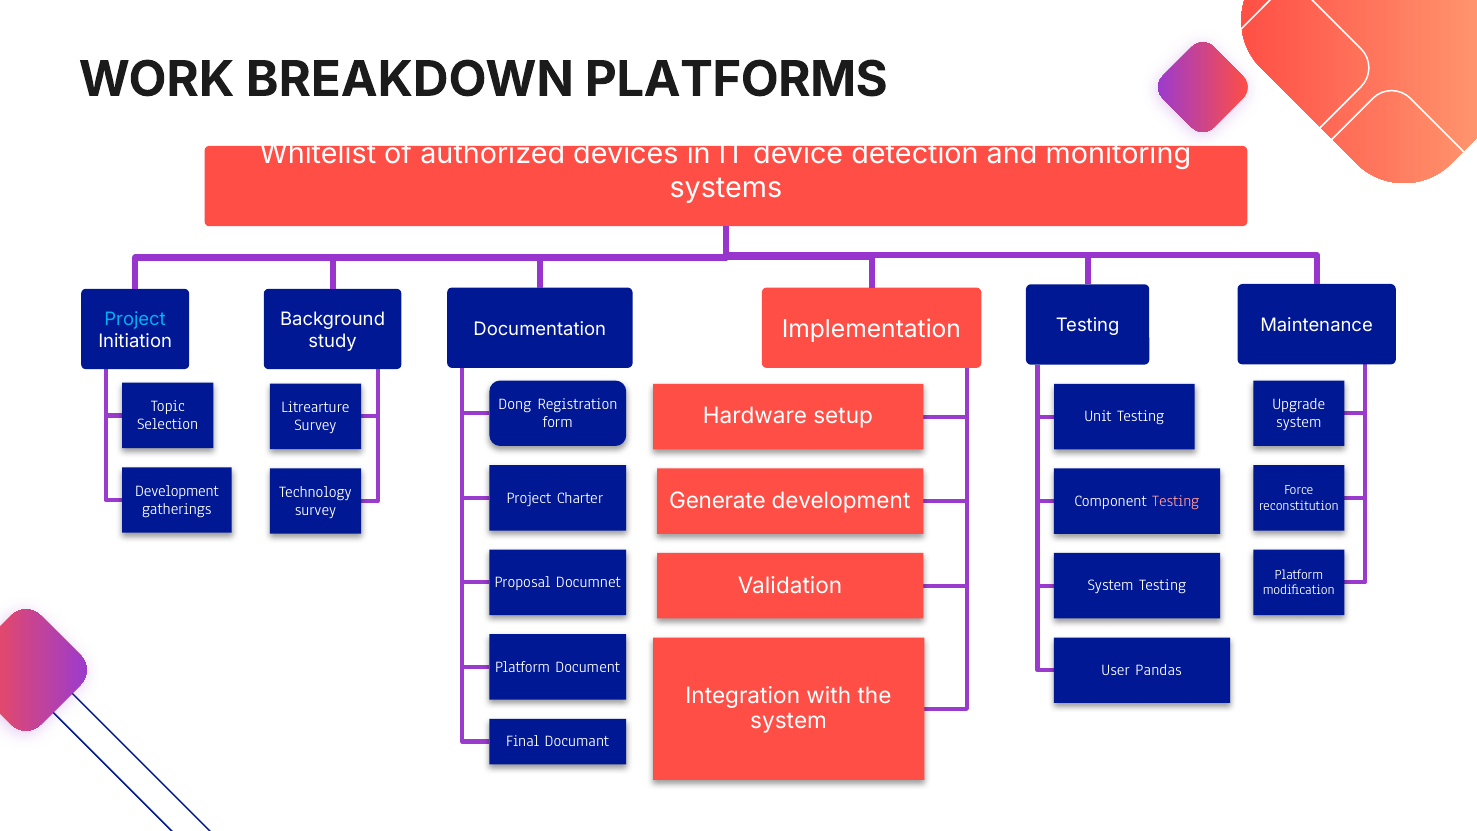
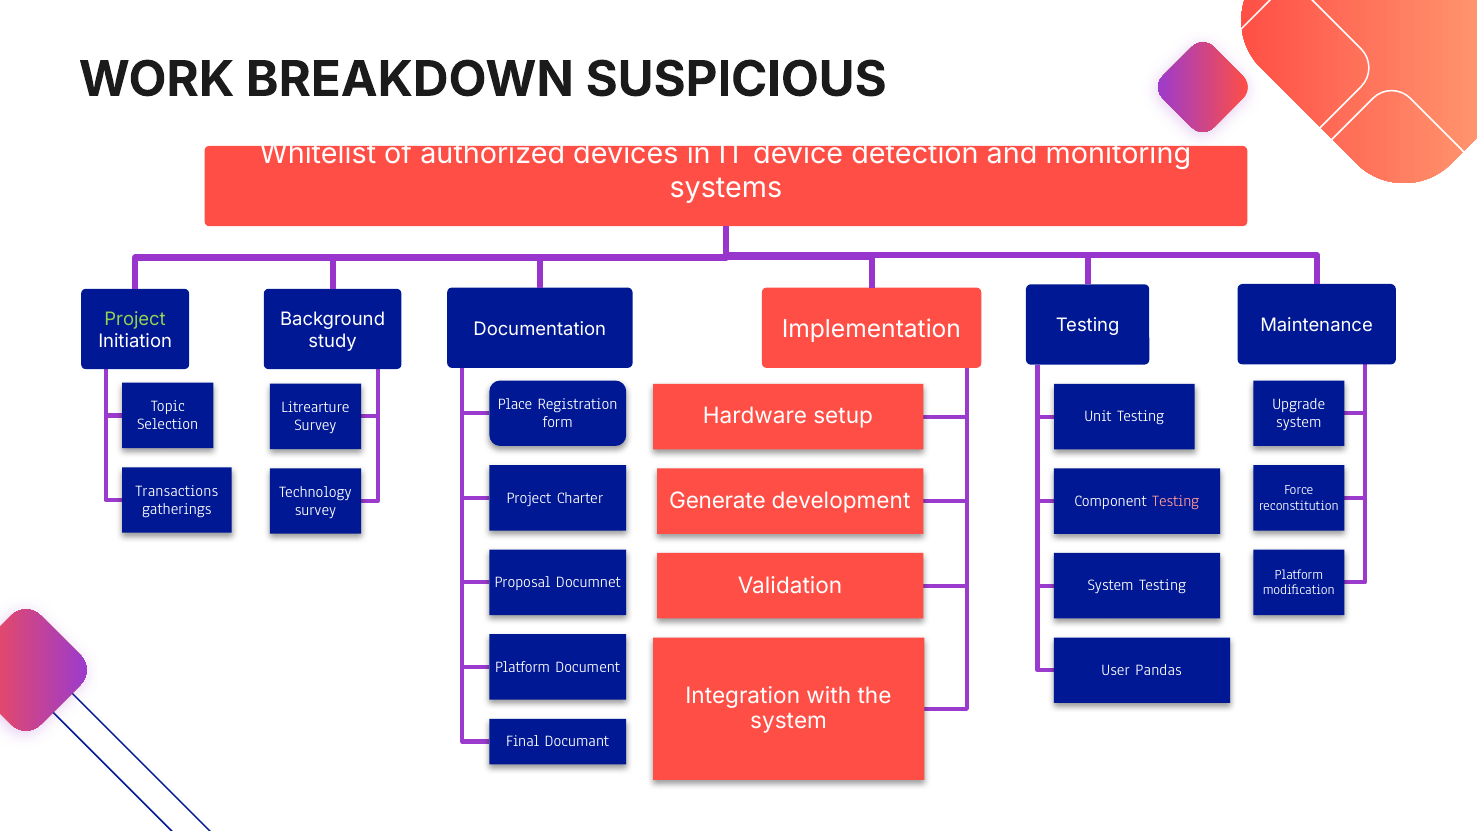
PLATFORMS: PLATFORMS -> SUSPICIOUS
Project at (135, 319) colour: light blue -> light green
Dong: Dong -> Place
Development at (177, 491): Development -> Transactions
